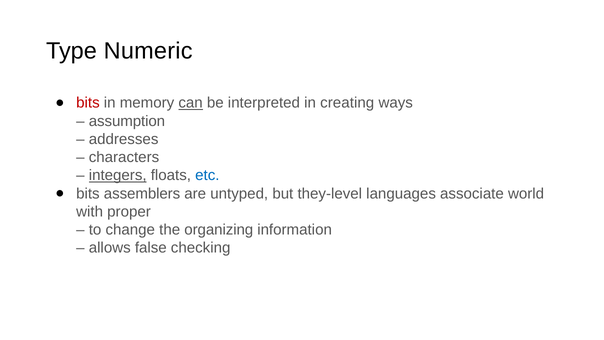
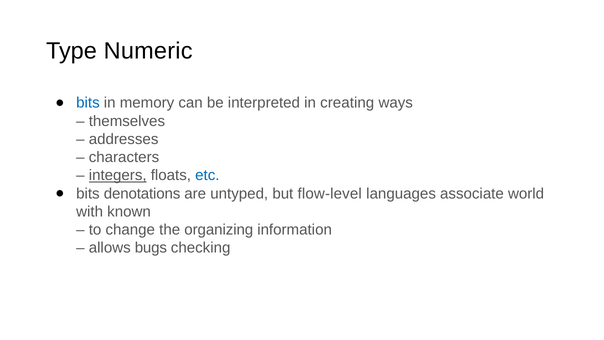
bits at (88, 103) colour: red -> blue
can underline: present -> none
assumption: assumption -> themselves
assemblers: assemblers -> denotations
they-level: they-level -> flow-level
proper: proper -> known
false: false -> bugs
